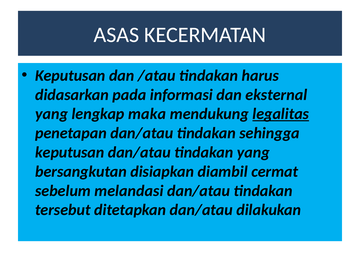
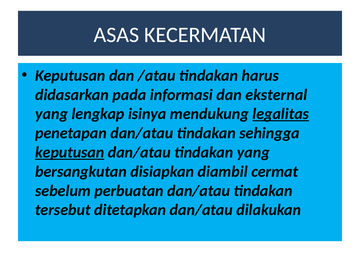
maka: maka -> isinya
keputusan at (70, 152) underline: none -> present
melandasi: melandasi -> perbuatan
